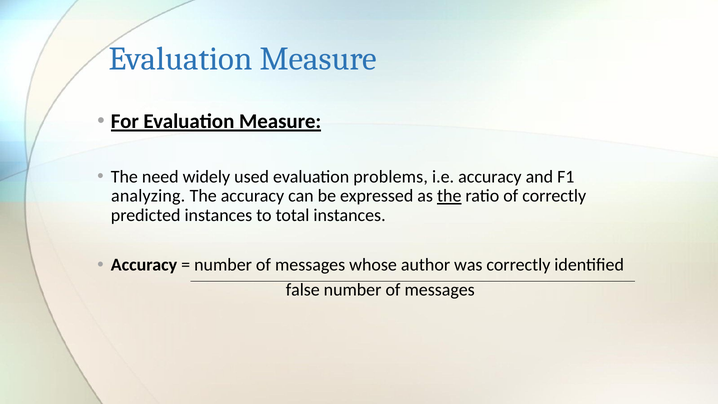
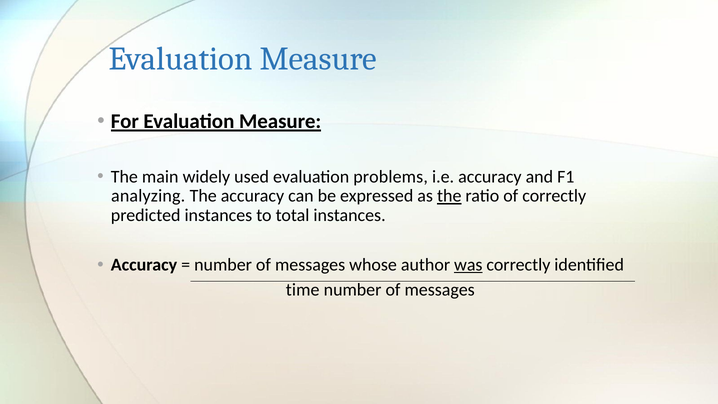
need: need -> main
was underline: none -> present
false: false -> time
